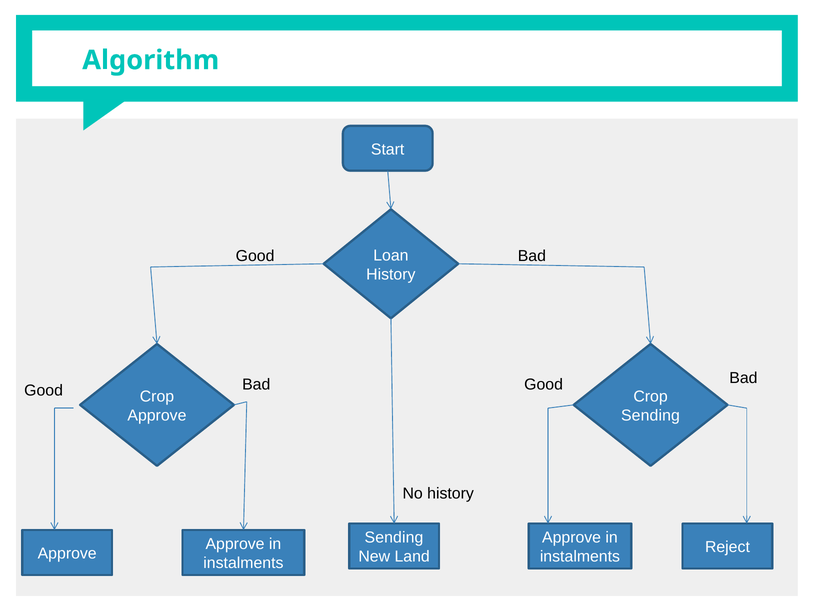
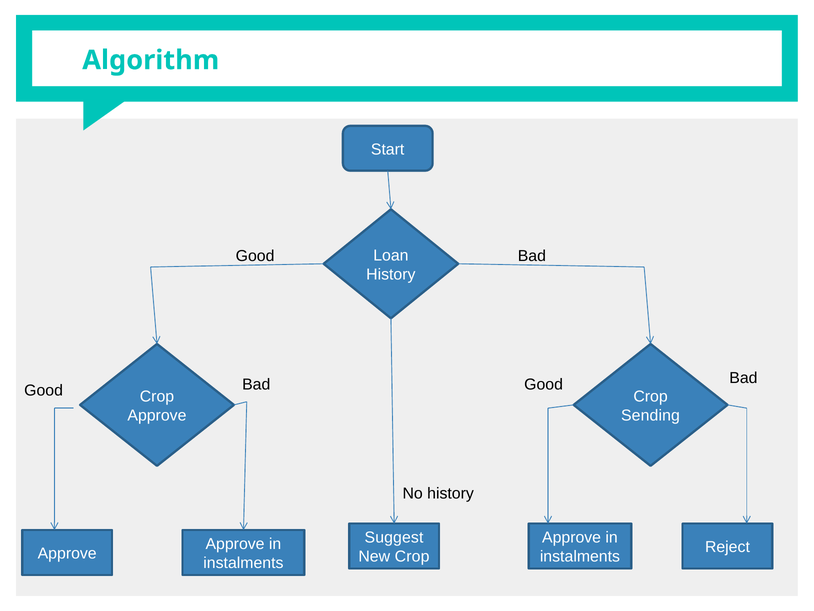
Sending at (394, 537): Sending -> Suggest
New Land: Land -> Crop
